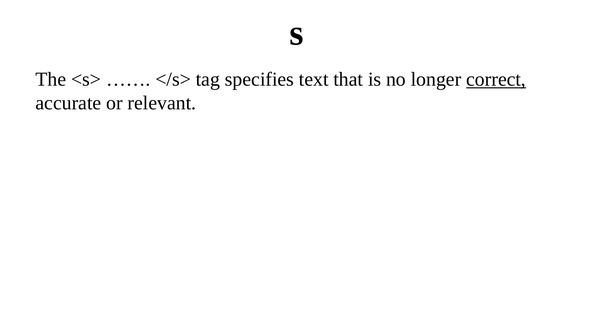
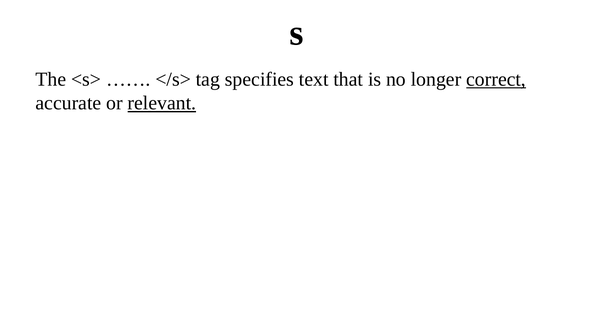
relevant underline: none -> present
